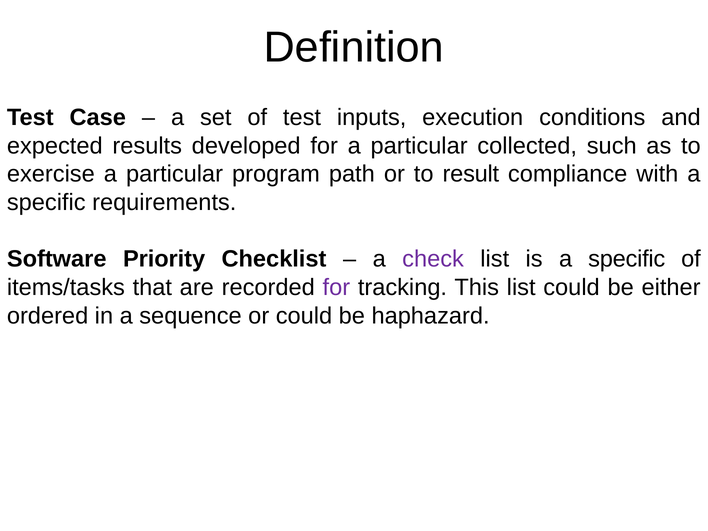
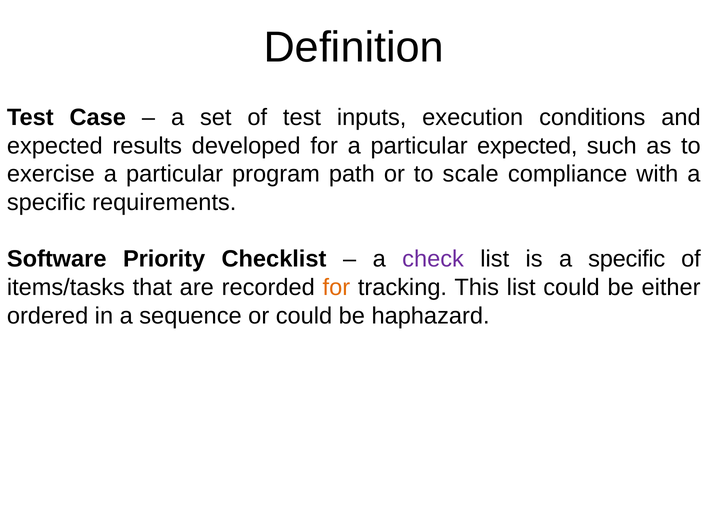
particular collected: collected -> expected
result: result -> scale
for at (336, 287) colour: purple -> orange
